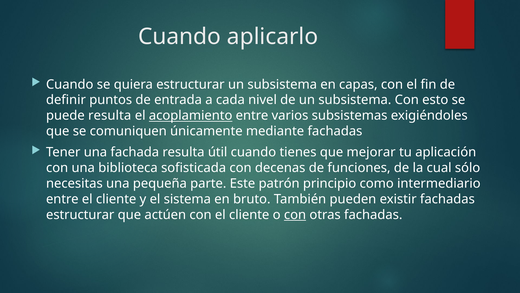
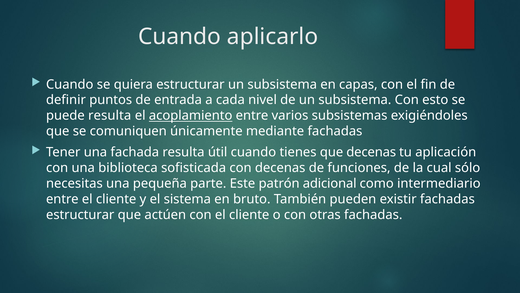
que mejorar: mejorar -> decenas
principio: principio -> adicional
con at (295, 214) underline: present -> none
